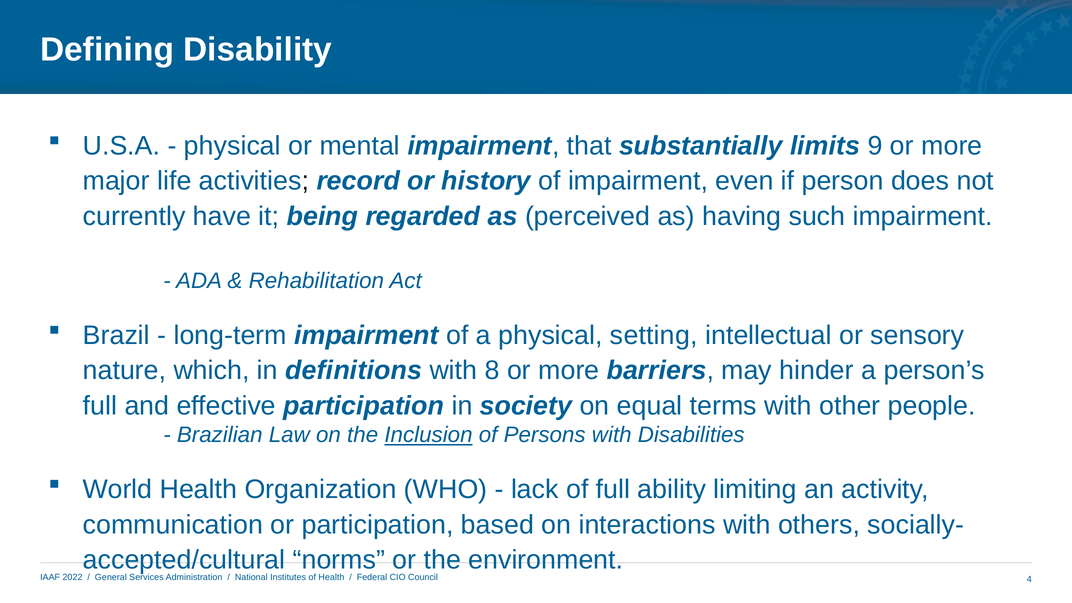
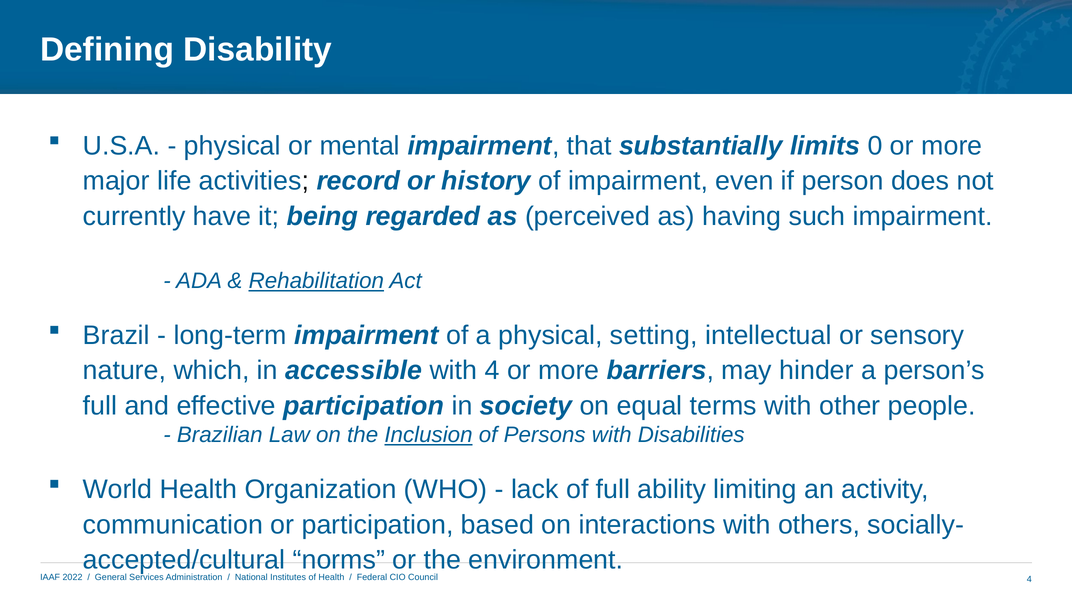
9: 9 -> 0
Rehabilitation underline: none -> present
definitions: definitions -> accessible
with 8: 8 -> 4
